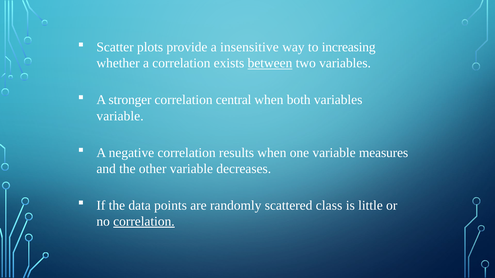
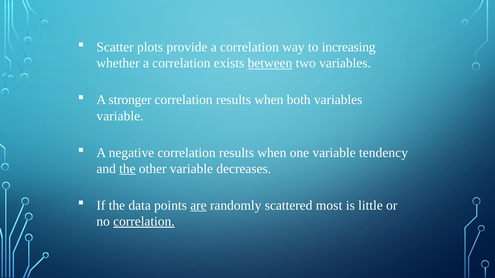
provide a insensitive: insensitive -> correlation
central at (234, 100): central -> results
measures: measures -> tendency
the at (127, 169) underline: none -> present
are underline: none -> present
class: class -> most
